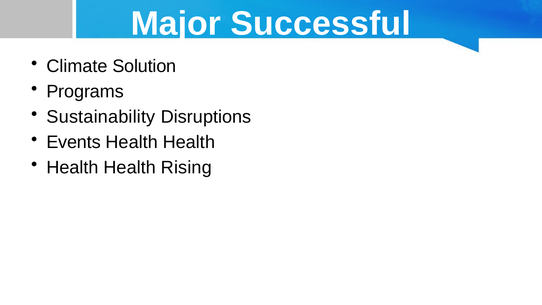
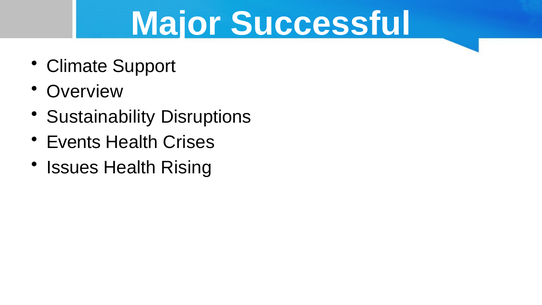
Solution: Solution -> Support
Programs: Programs -> Overview
Health at (189, 142): Health -> Crises
Health at (72, 168): Health -> Issues
